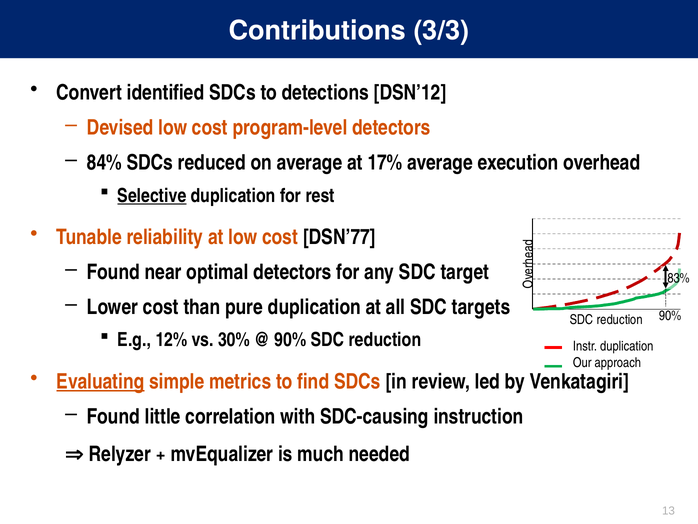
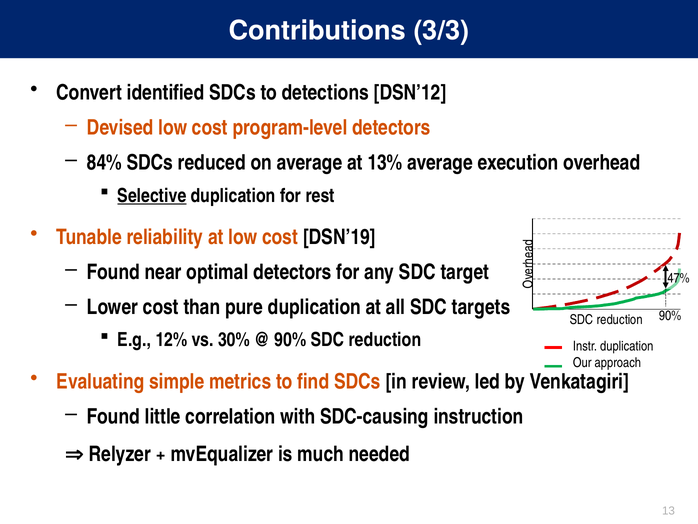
17%: 17% -> 13%
DSN’77: DSN’77 -> DSN’19
83%: 83% -> 47%
Evaluating underline: present -> none
